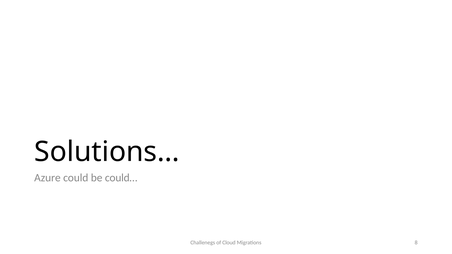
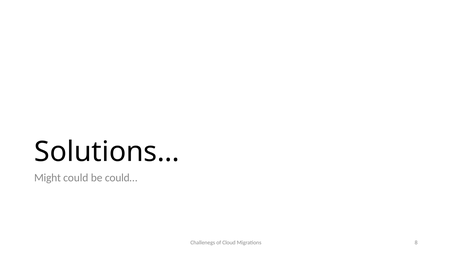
Azure: Azure -> Might
